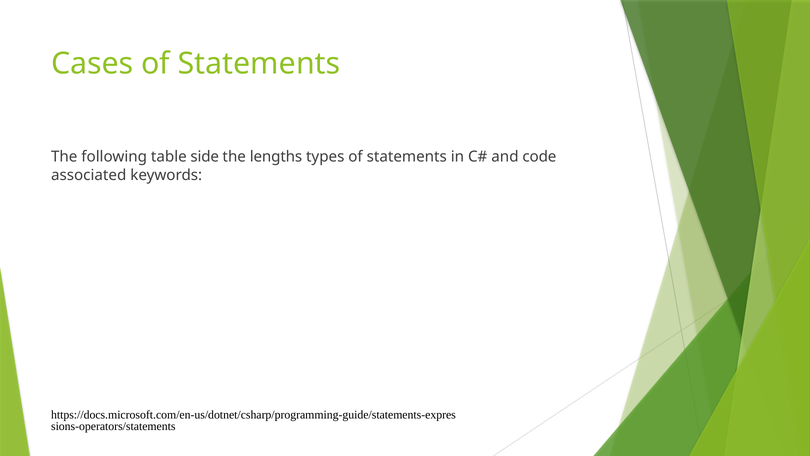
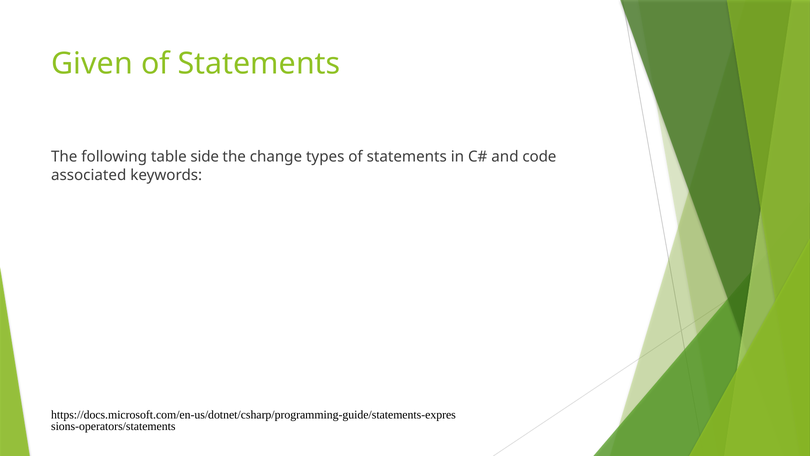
Cases: Cases -> Given
lengths: lengths -> change
